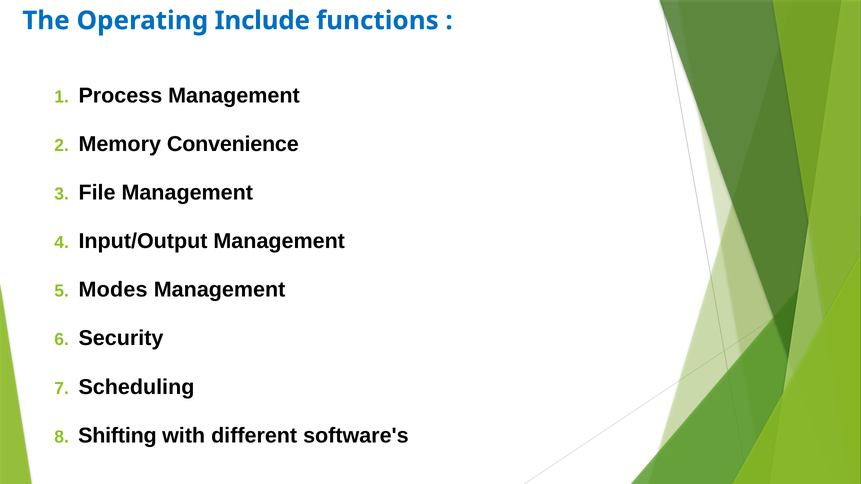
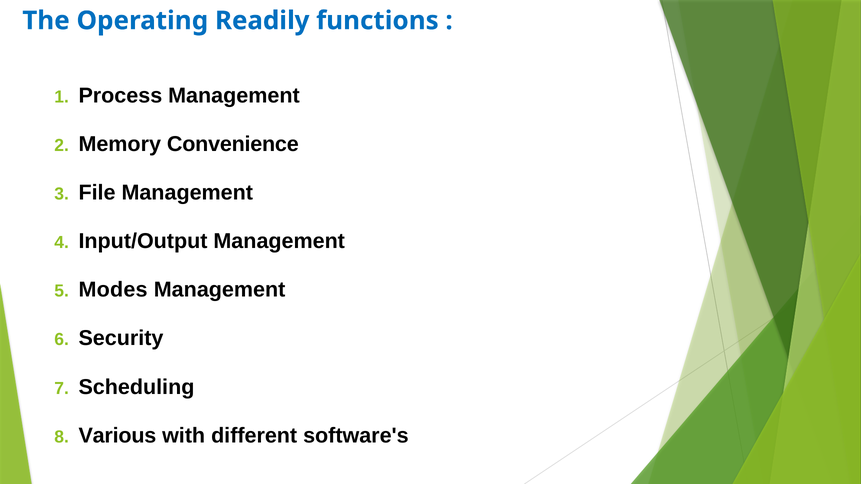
Include: Include -> Readily
Shifting: Shifting -> Various
